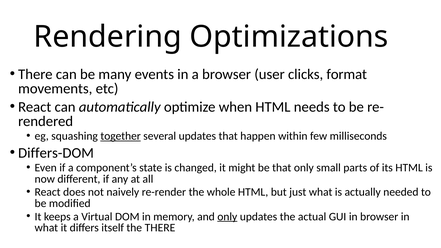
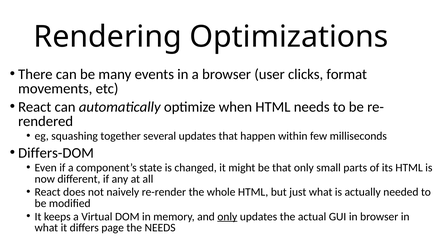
together underline: present -> none
itself: itself -> page
the THERE: THERE -> NEEDS
